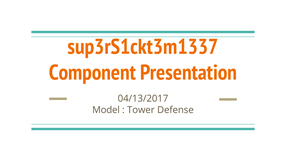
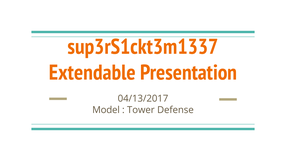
Component: Component -> Extendable
